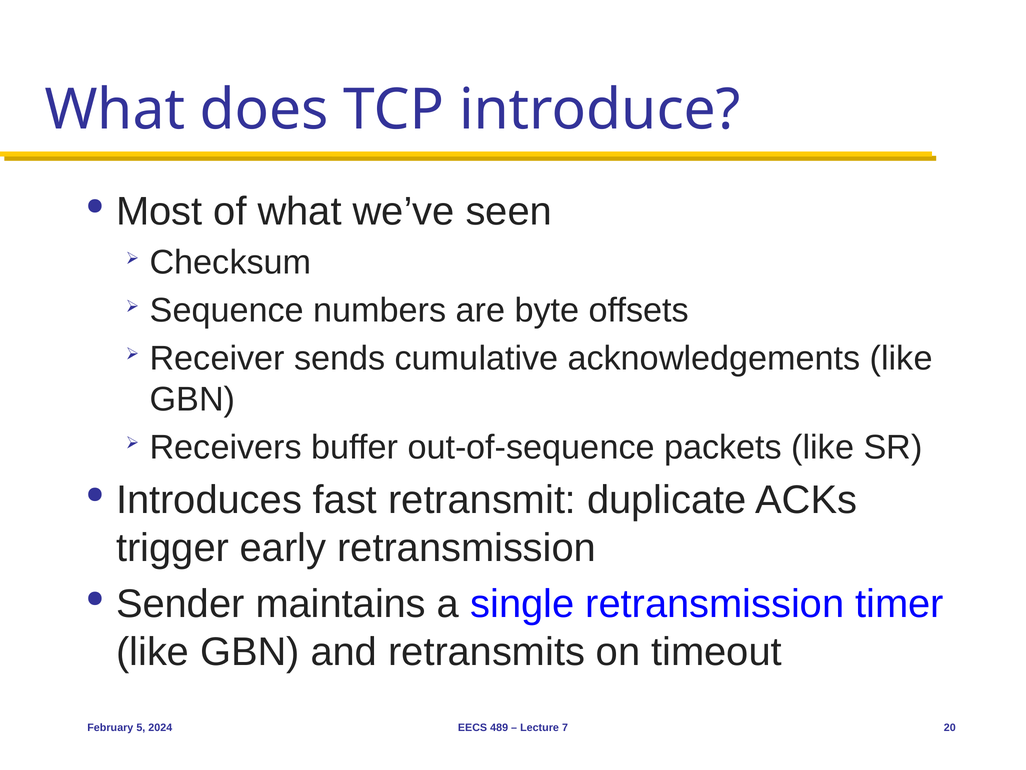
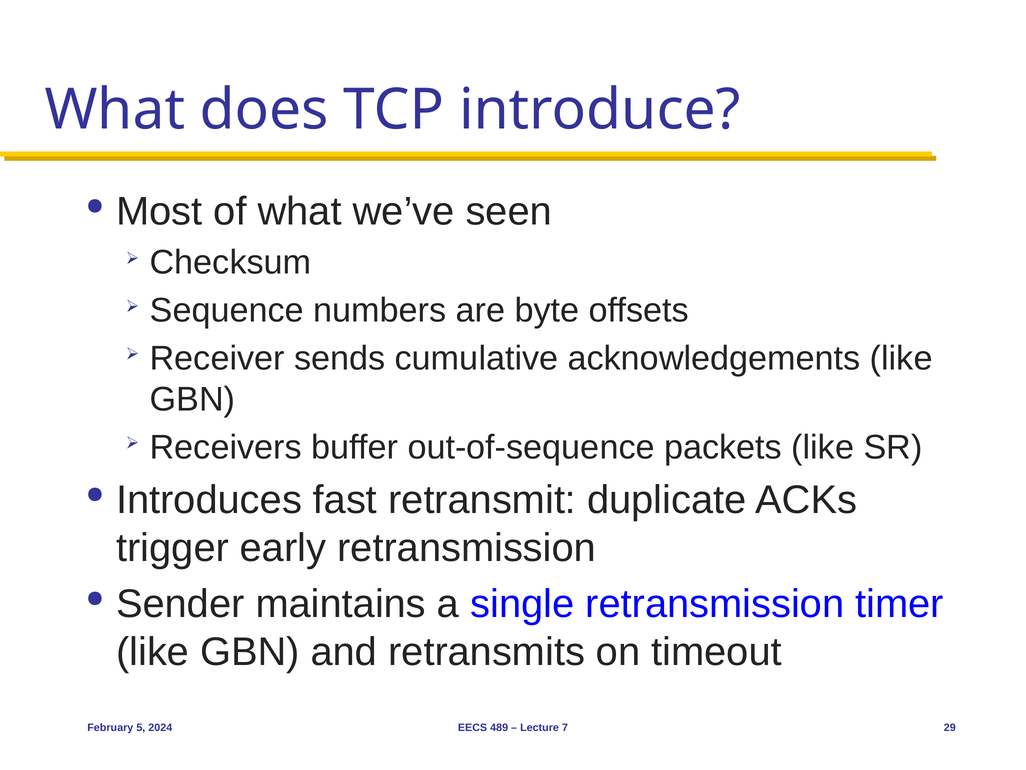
20: 20 -> 29
